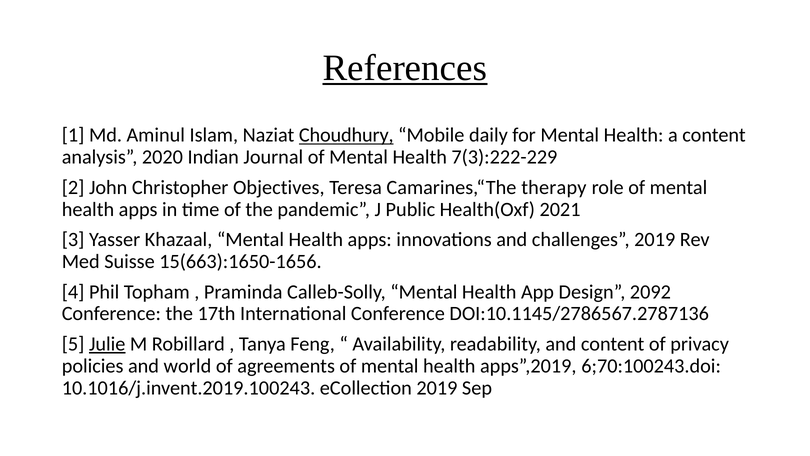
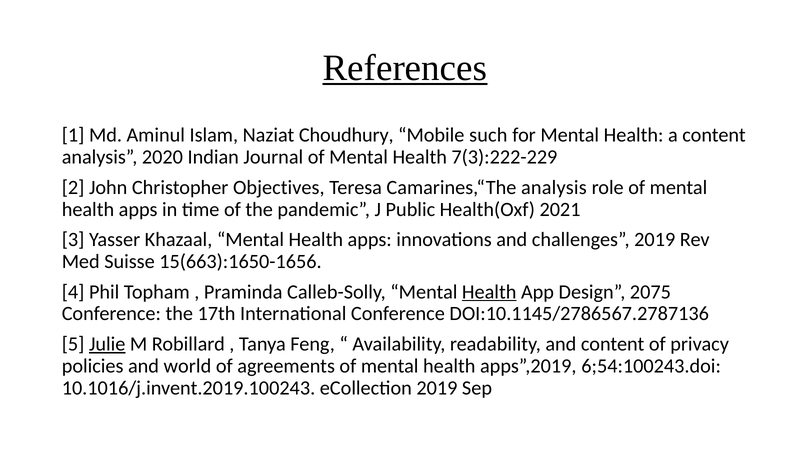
Choudhury underline: present -> none
daily: daily -> such
Camarines,“The therapy: therapy -> analysis
Health at (489, 292) underline: none -> present
2092: 2092 -> 2075
6;70:100243.doi: 6;70:100243.doi -> 6;54:100243.doi
